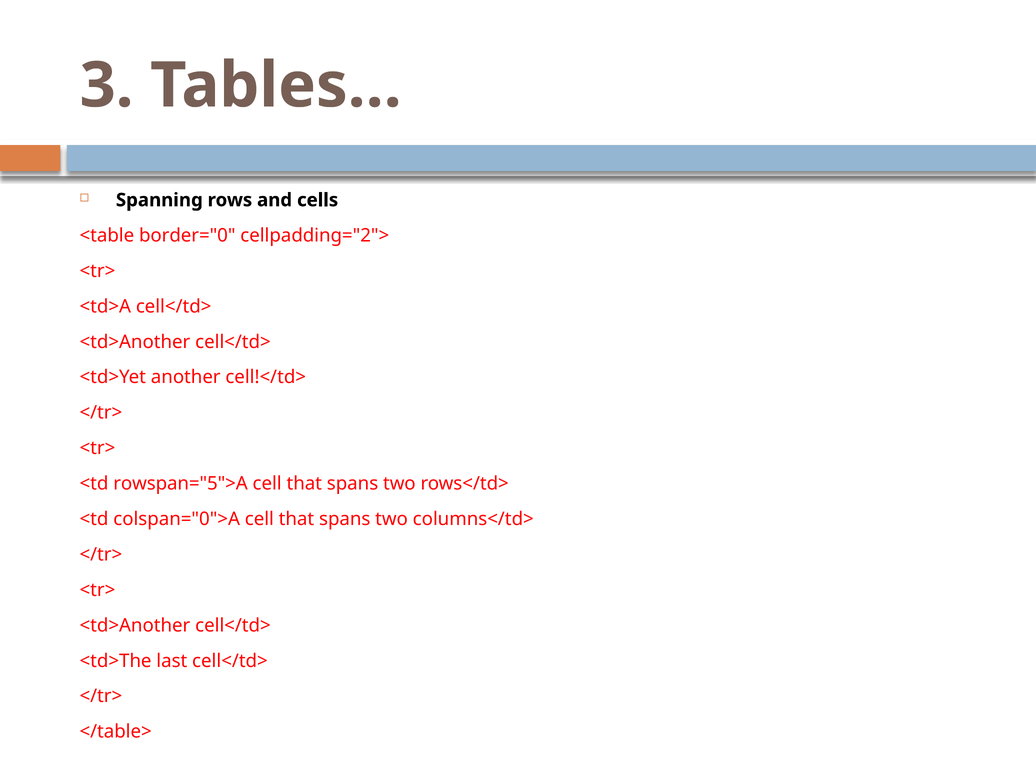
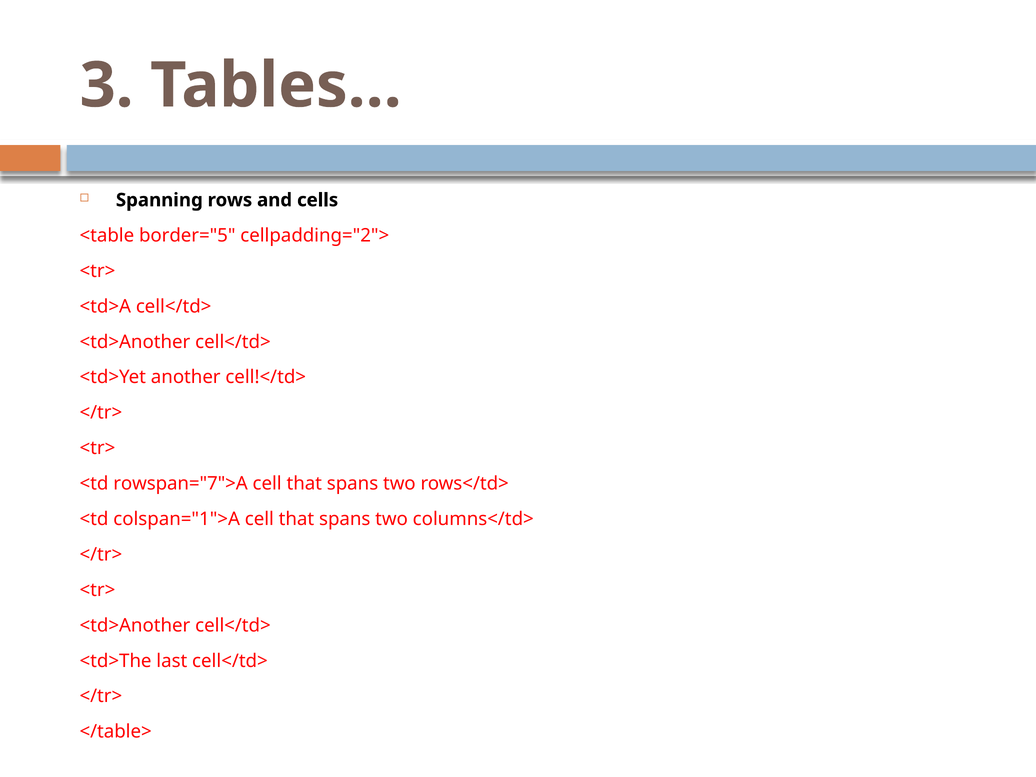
border="0: border="0 -> border="5
rowspan="5">A: rowspan="5">A -> rowspan="7">A
colspan="0">A: colspan="0">A -> colspan="1">A
